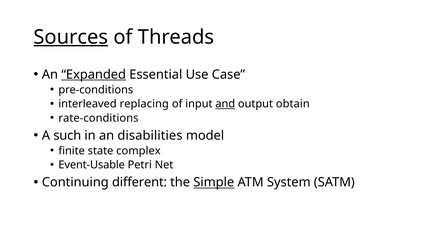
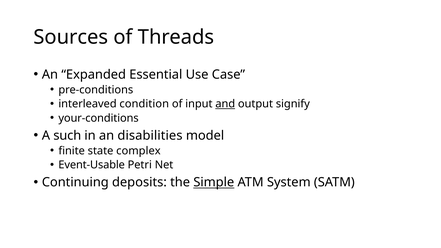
Sources underline: present -> none
Expanded underline: present -> none
replacing: replacing -> condition
obtain: obtain -> signify
rate-conditions: rate-conditions -> your-conditions
different: different -> deposits
